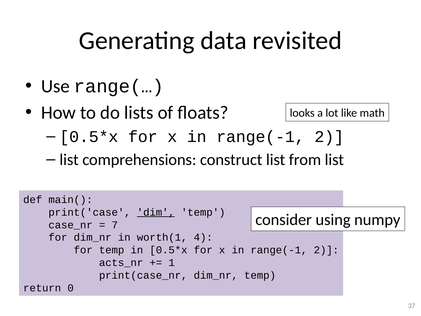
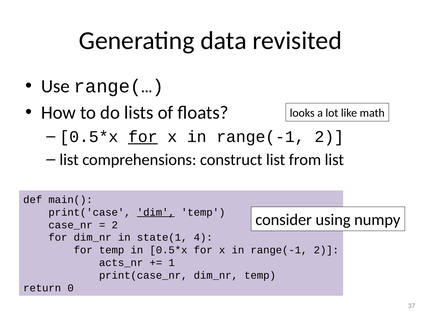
for at (143, 137) underline: none -> present
7 at (115, 225): 7 -> 2
worth(1: worth(1 -> state(1
